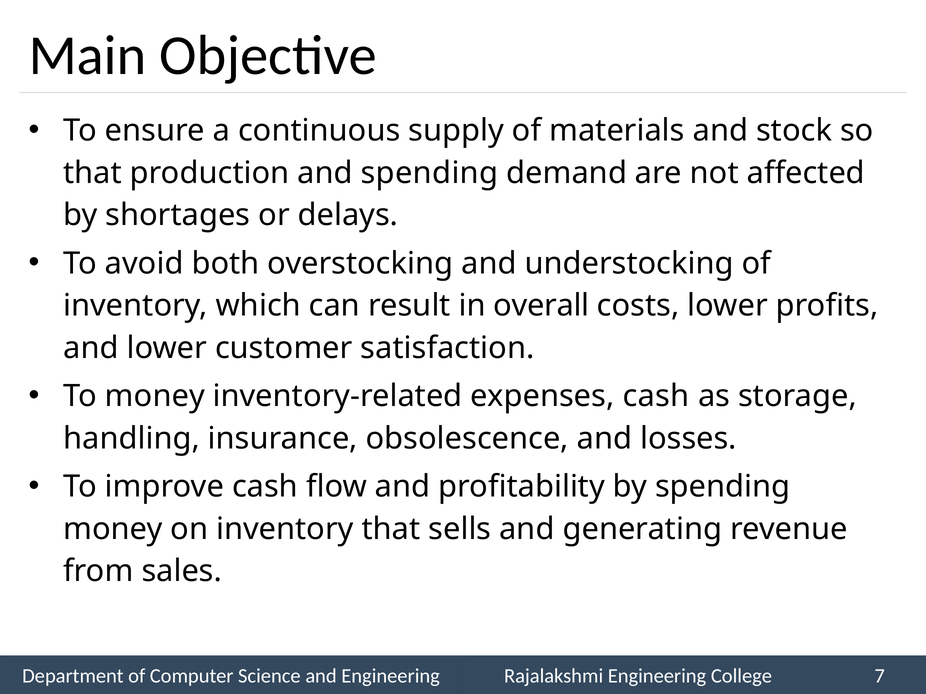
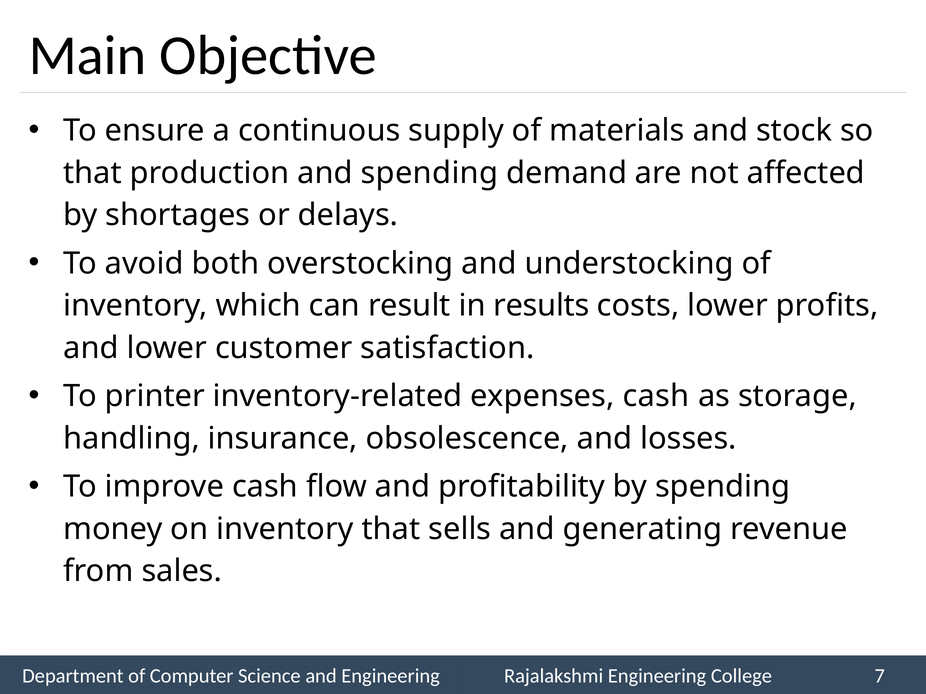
overall: overall -> results
To money: money -> printer
